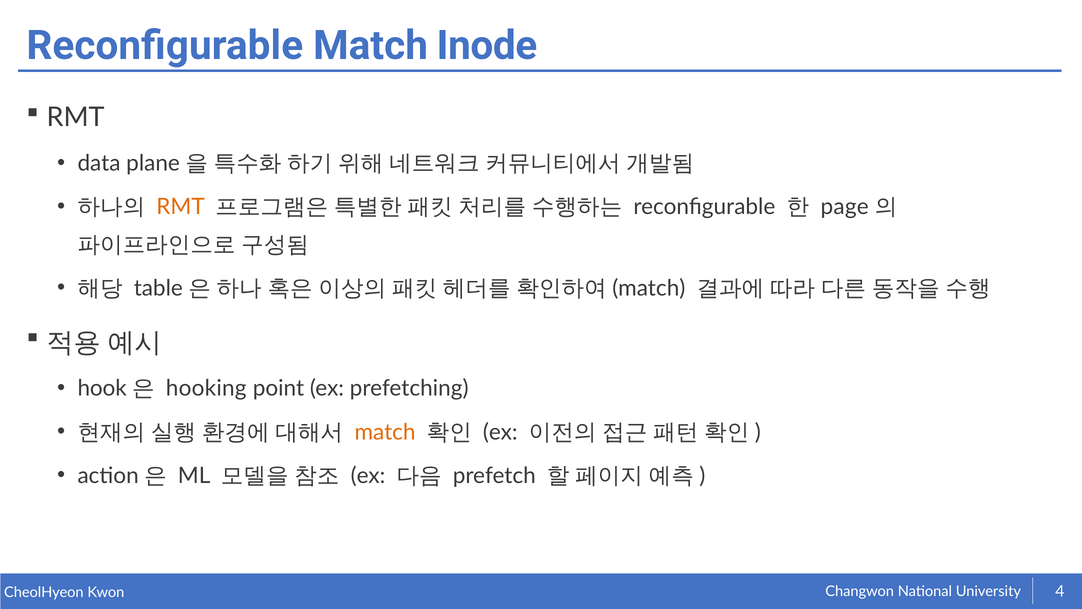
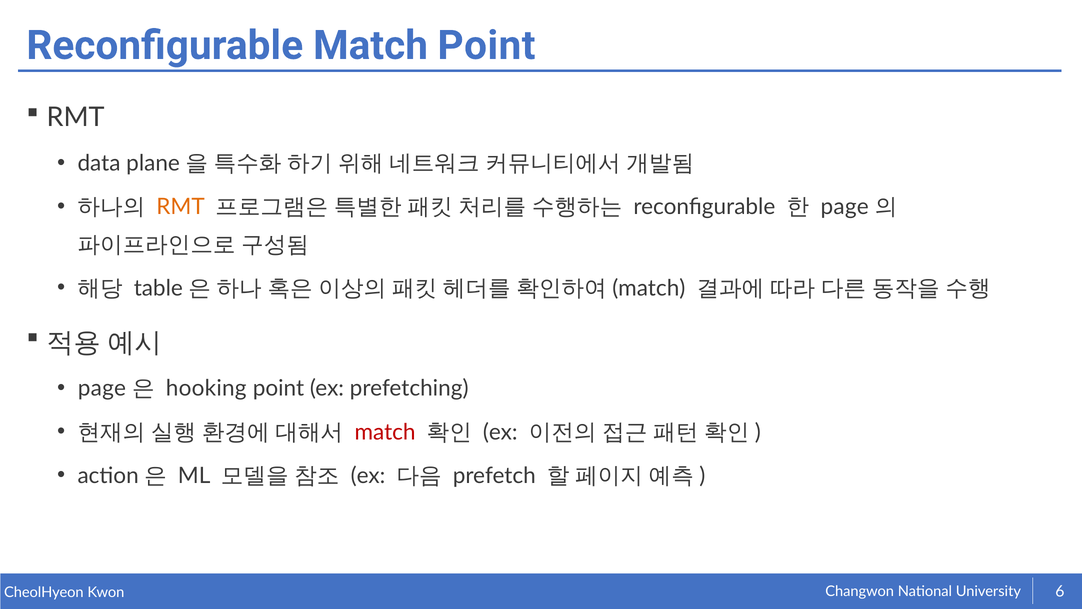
Match Inode: Inode -> Point
hook at (102, 388): hook -> page
match at (385, 432) colour: orange -> red
4: 4 -> 6
